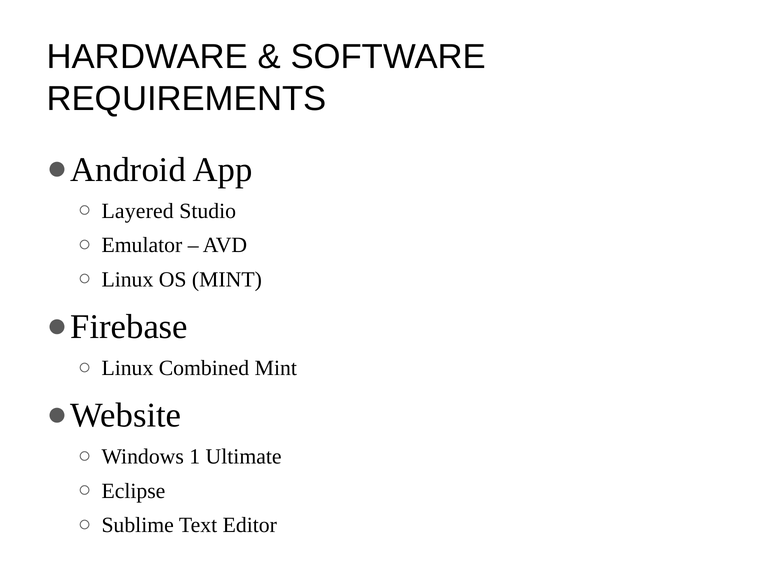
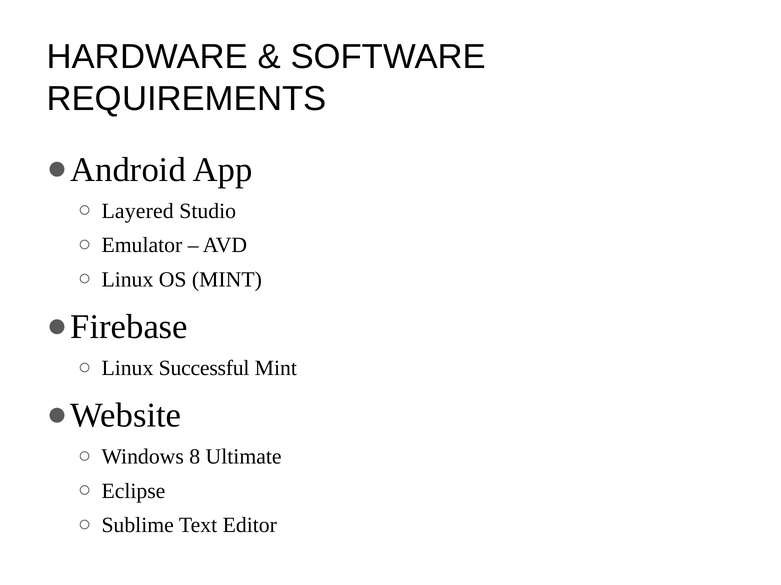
Combined: Combined -> Successful
1: 1 -> 8
